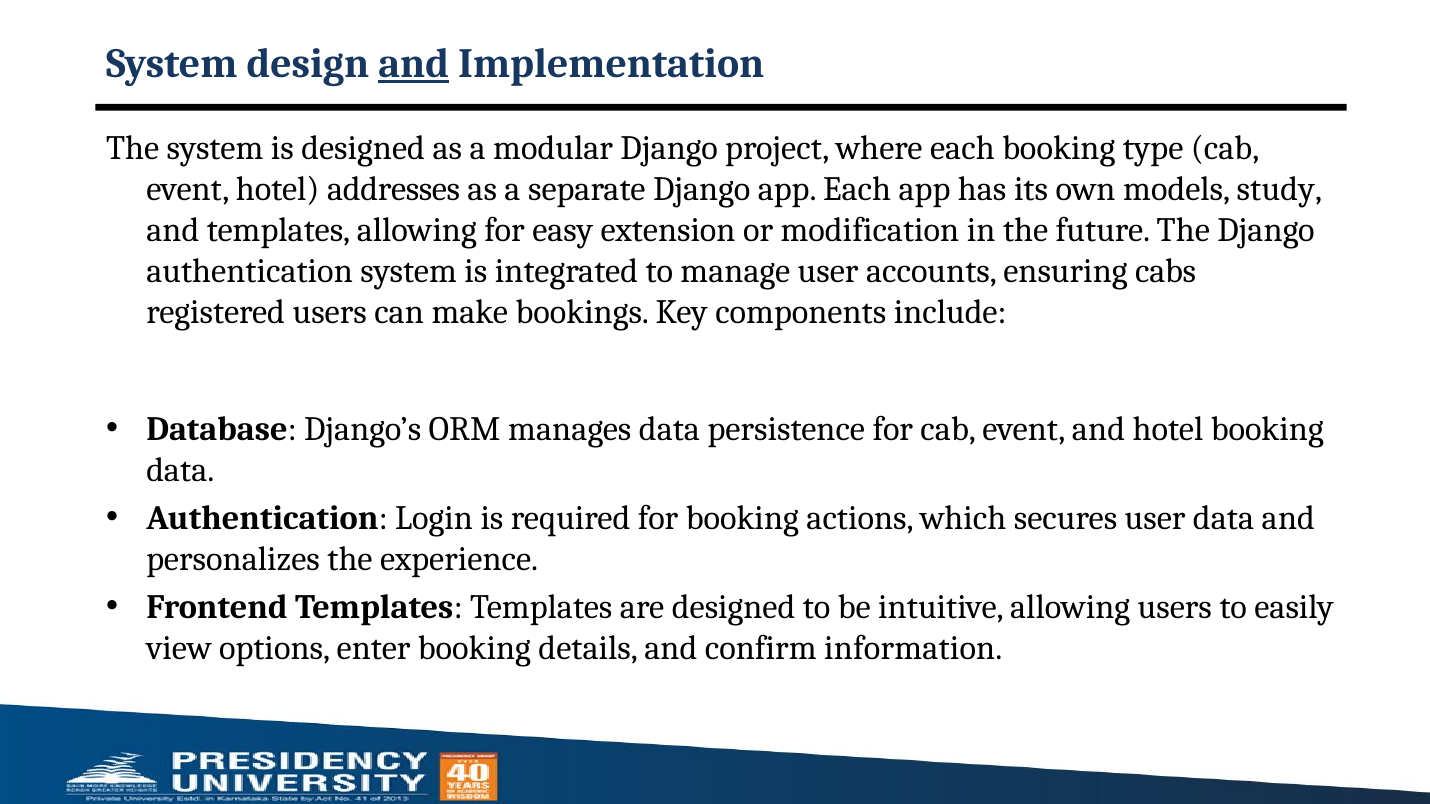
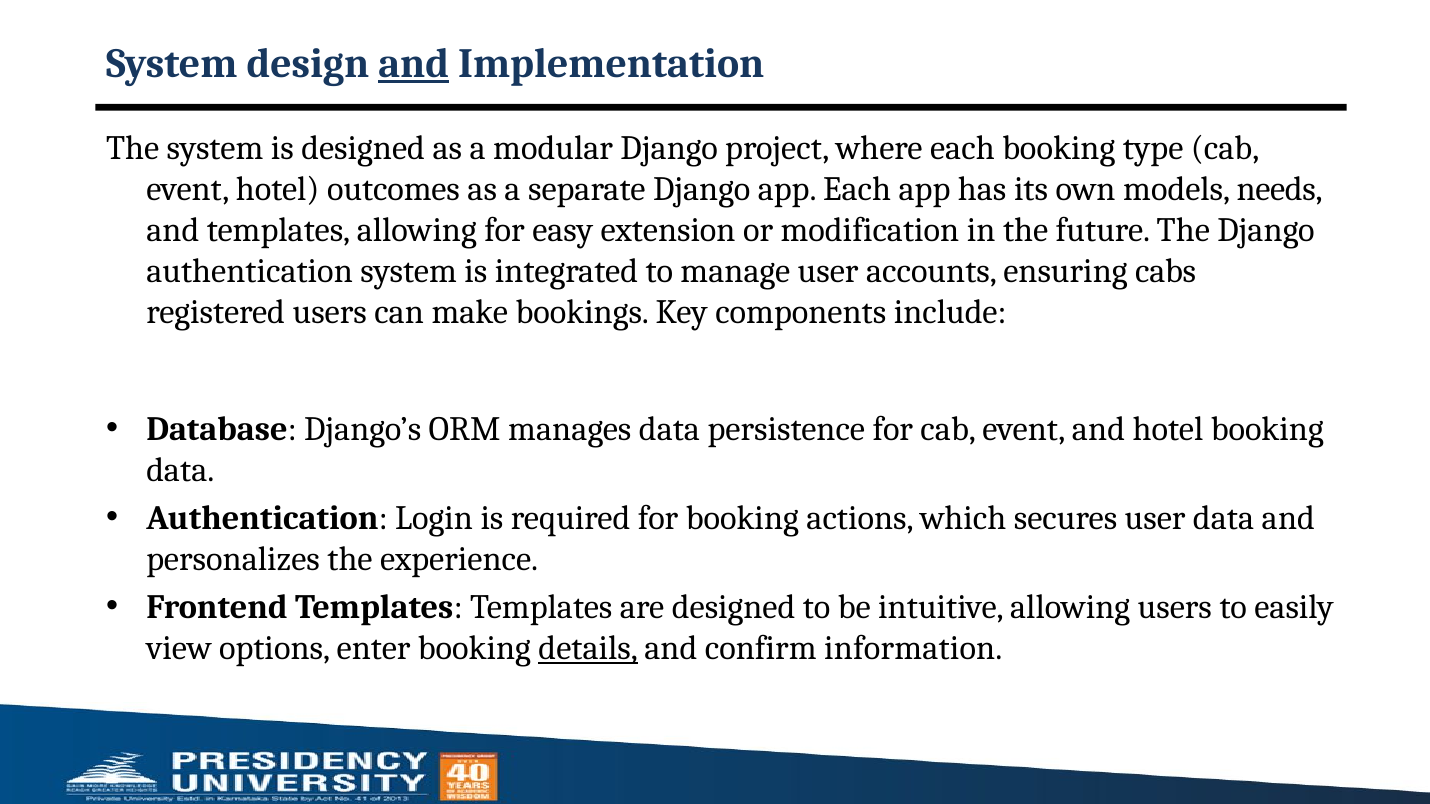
addresses: addresses -> outcomes
study: study -> needs
details underline: none -> present
